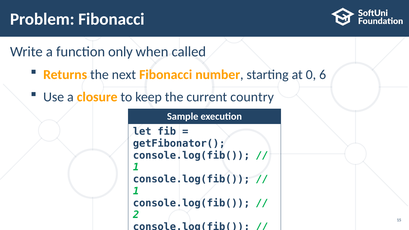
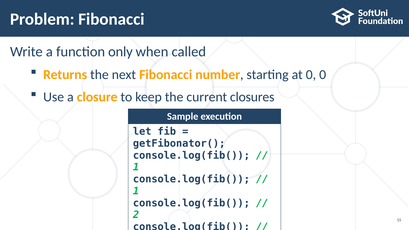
0 6: 6 -> 0
country: country -> closures
